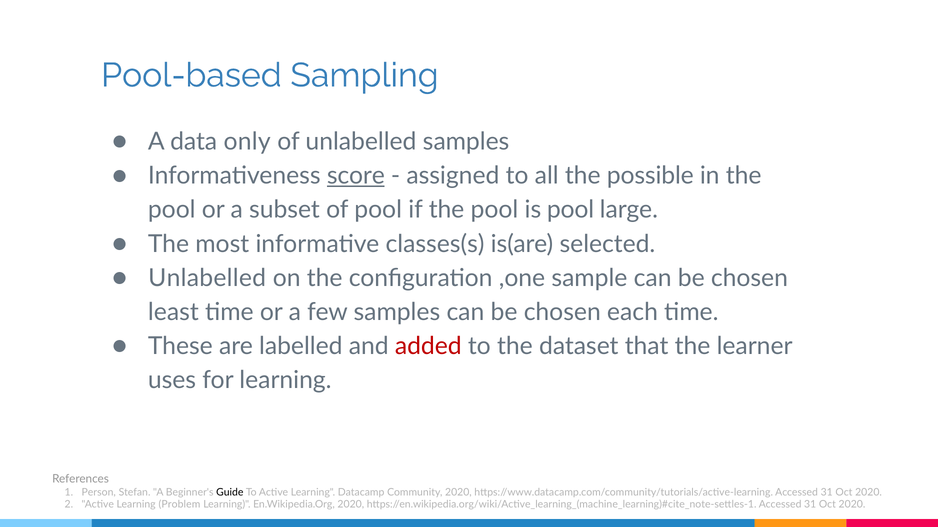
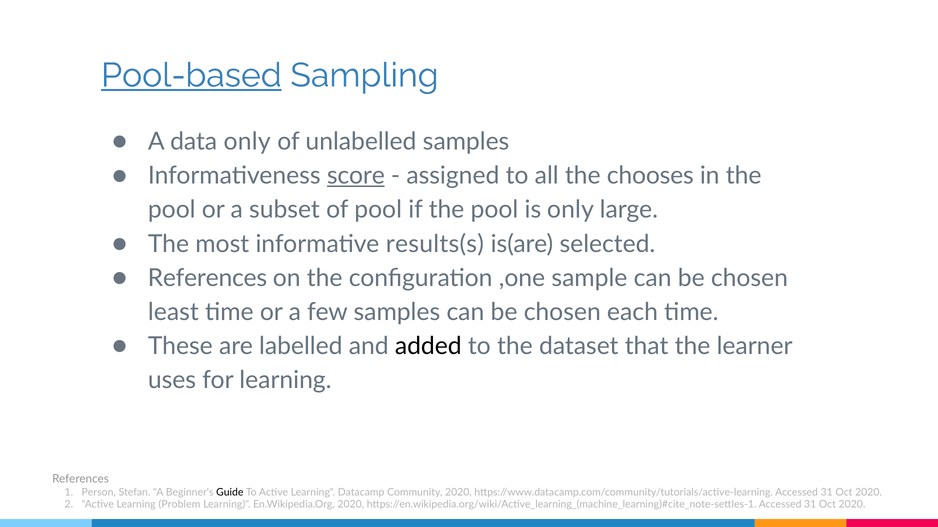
Pool-based underline: none -> present
possible: possible -> chooses
is pool: pool -> only
classes(s: classes(s -> results(s
Unlabelled at (207, 278): Unlabelled -> References
added colour: red -> black
